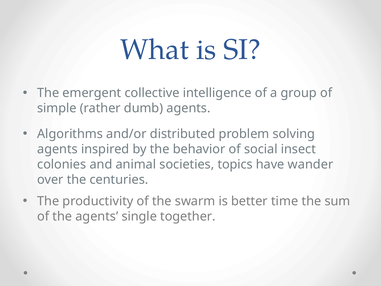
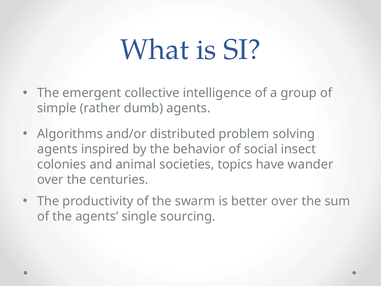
better time: time -> over
together: together -> sourcing
